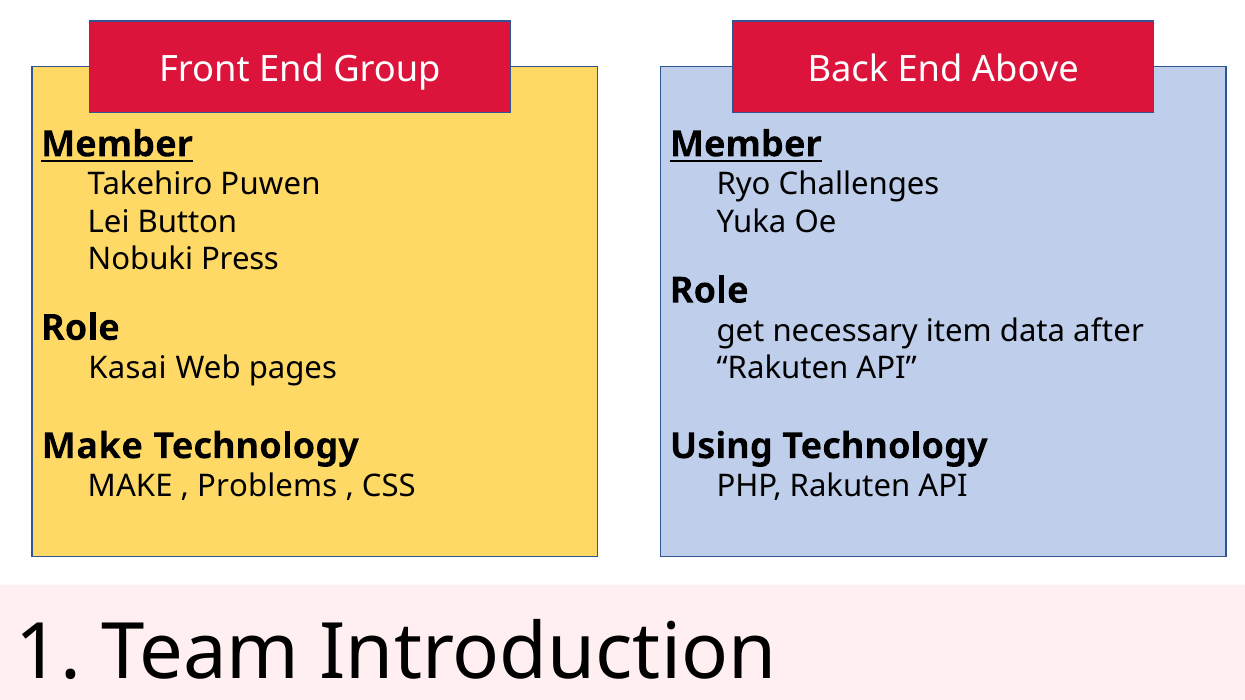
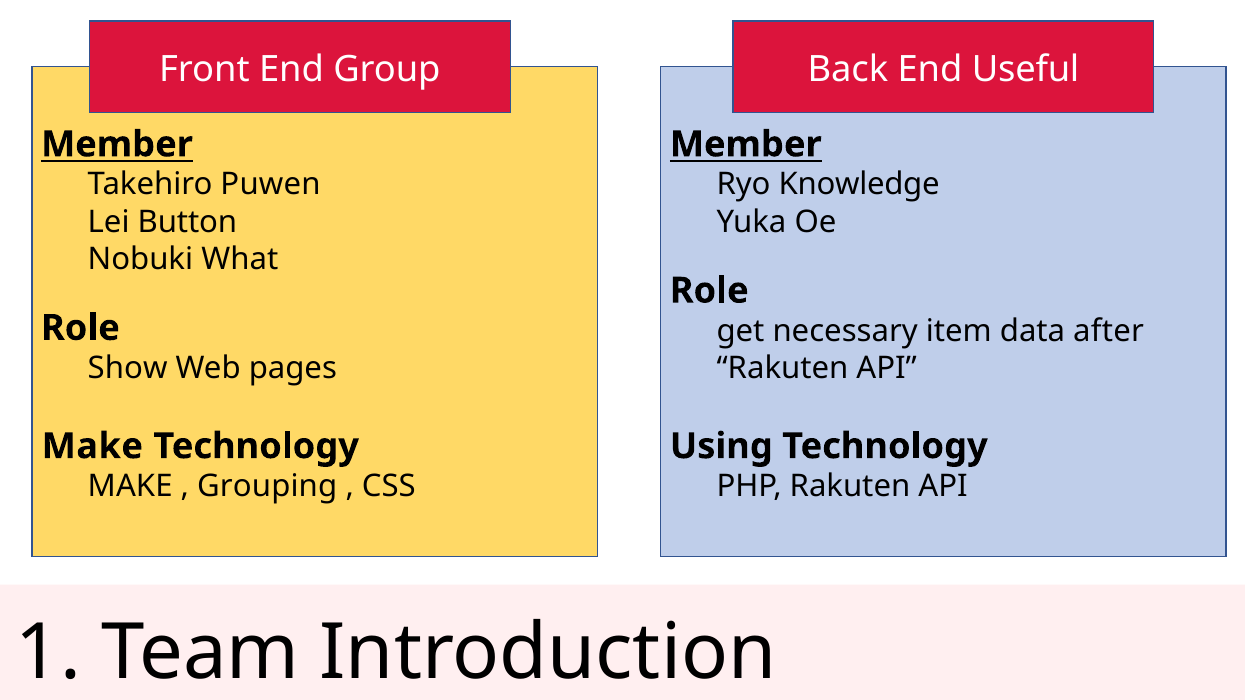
Above: Above -> Useful
Challenges: Challenges -> Knowledge
Press: Press -> What
Kasai: Kasai -> Show
Problems: Problems -> Grouping
